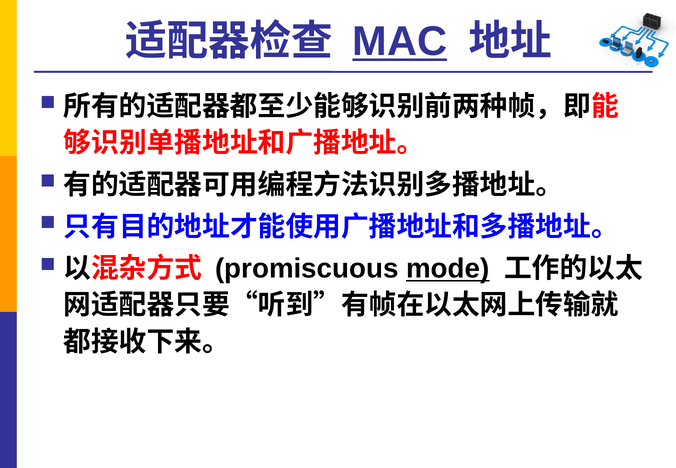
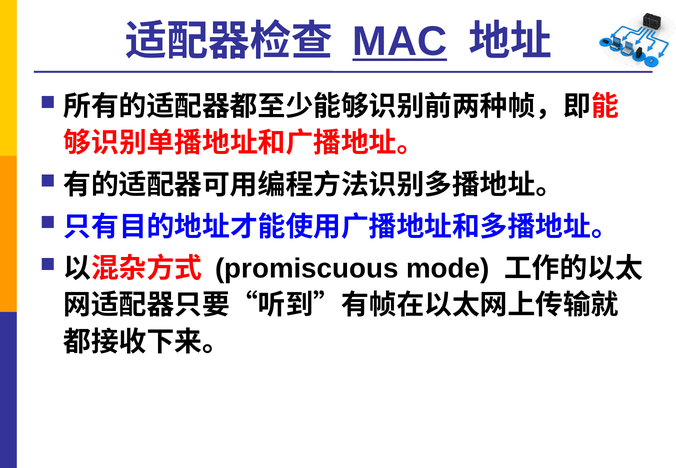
mode underline: present -> none
